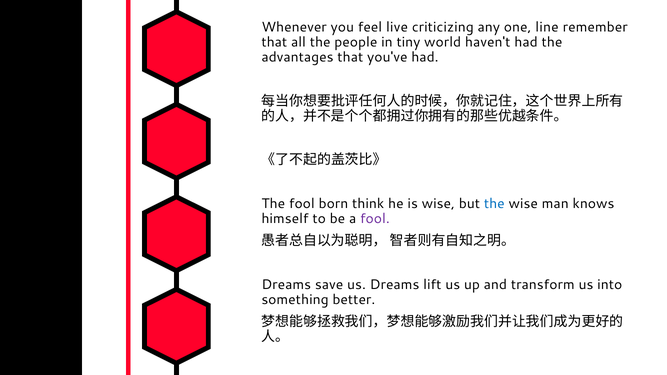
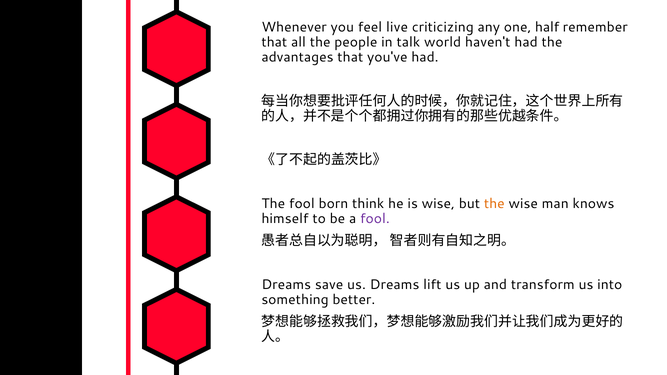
line: line -> half
tiny: tiny -> talk
the at (494, 204) colour: blue -> orange
